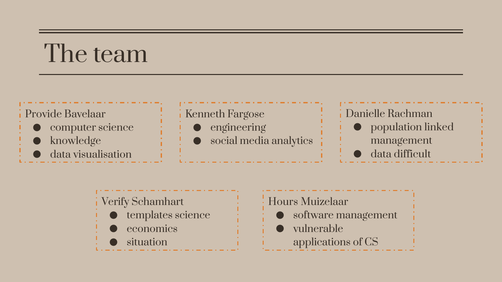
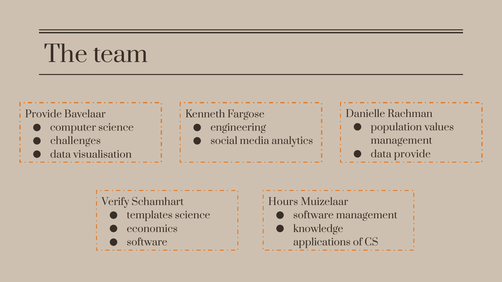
linked: linked -> values
knowledge: knowledge -> challenges
data difficult: difficult -> provide
vulnerable: vulnerable -> knowledge
situation at (147, 243): situation -> software
